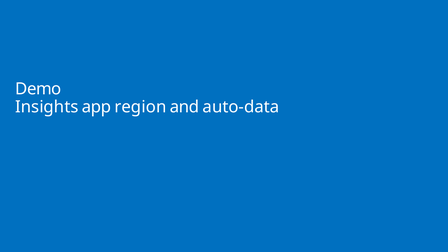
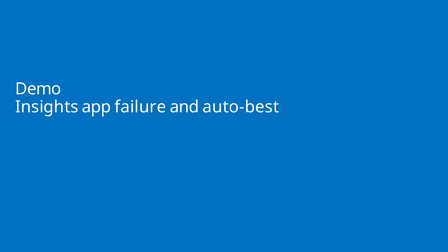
region: region -> failure
auto-data: auto-data -> auto-best
